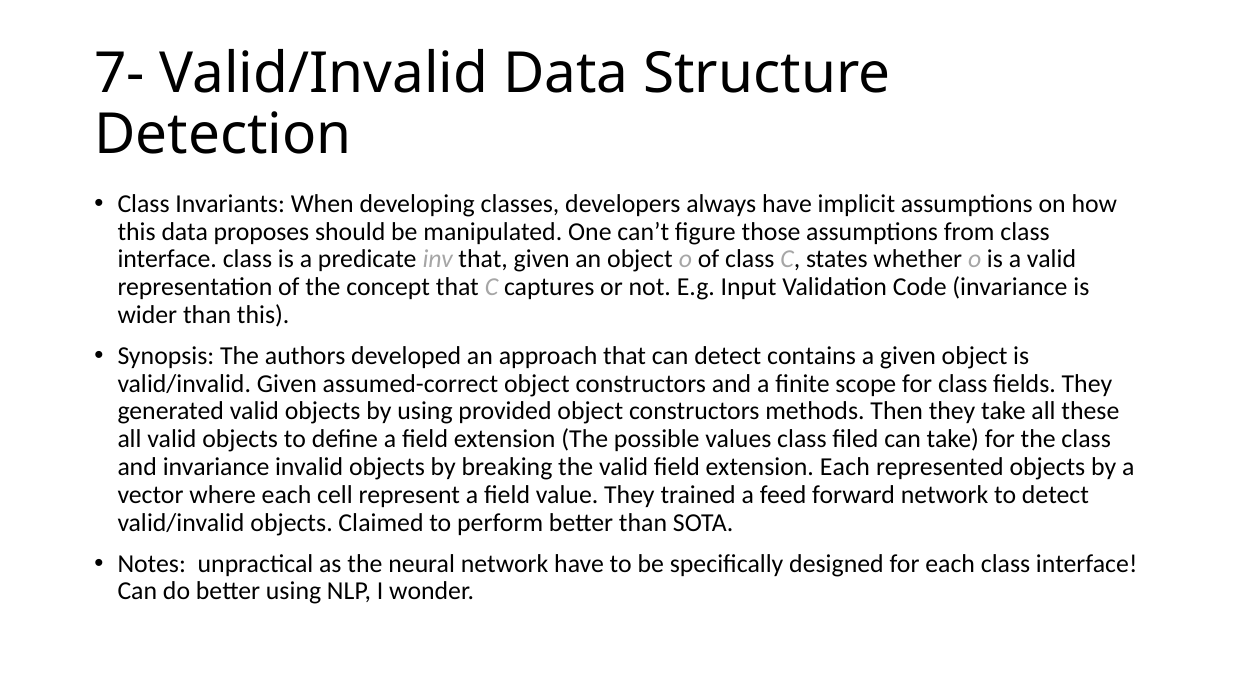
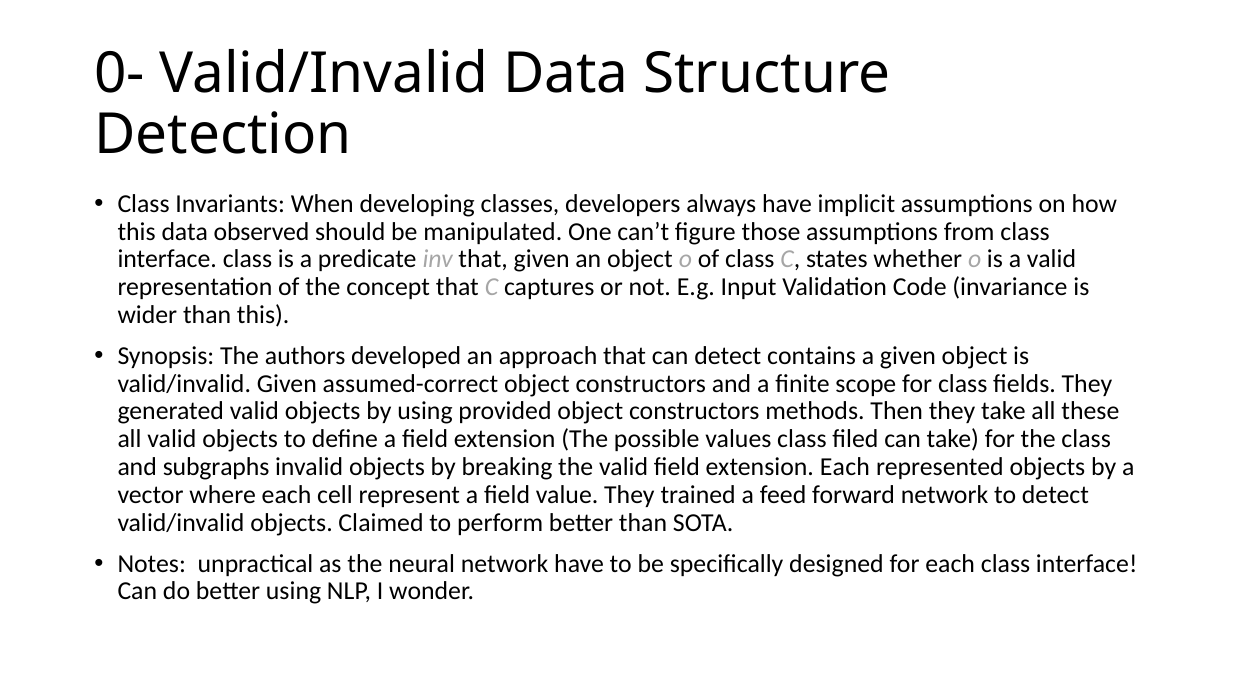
7-: 7- -> 0-
proposes: proposes -> observed
and invariance: invariance -> subgraphs
